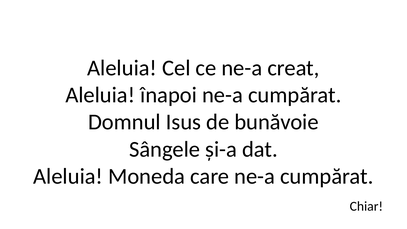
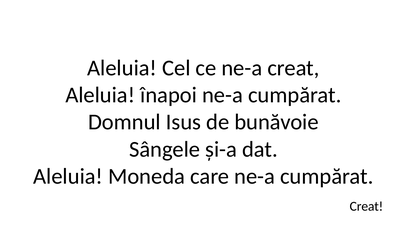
Chiar at (366, 206): Chiar -> Creat
